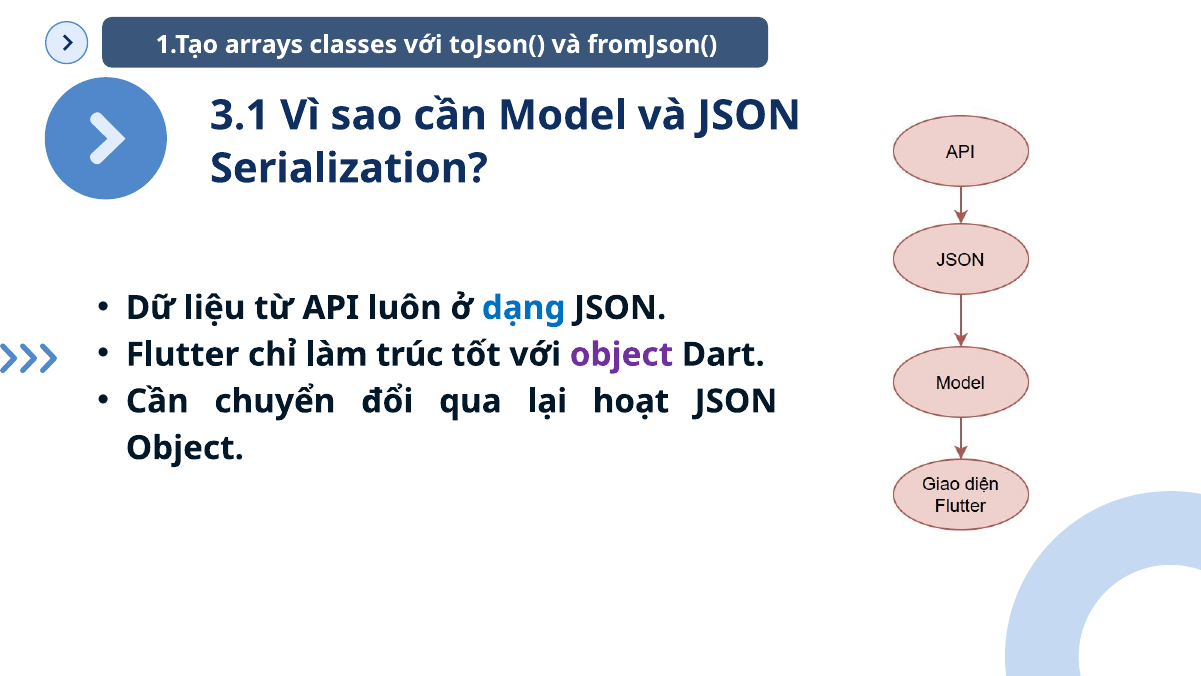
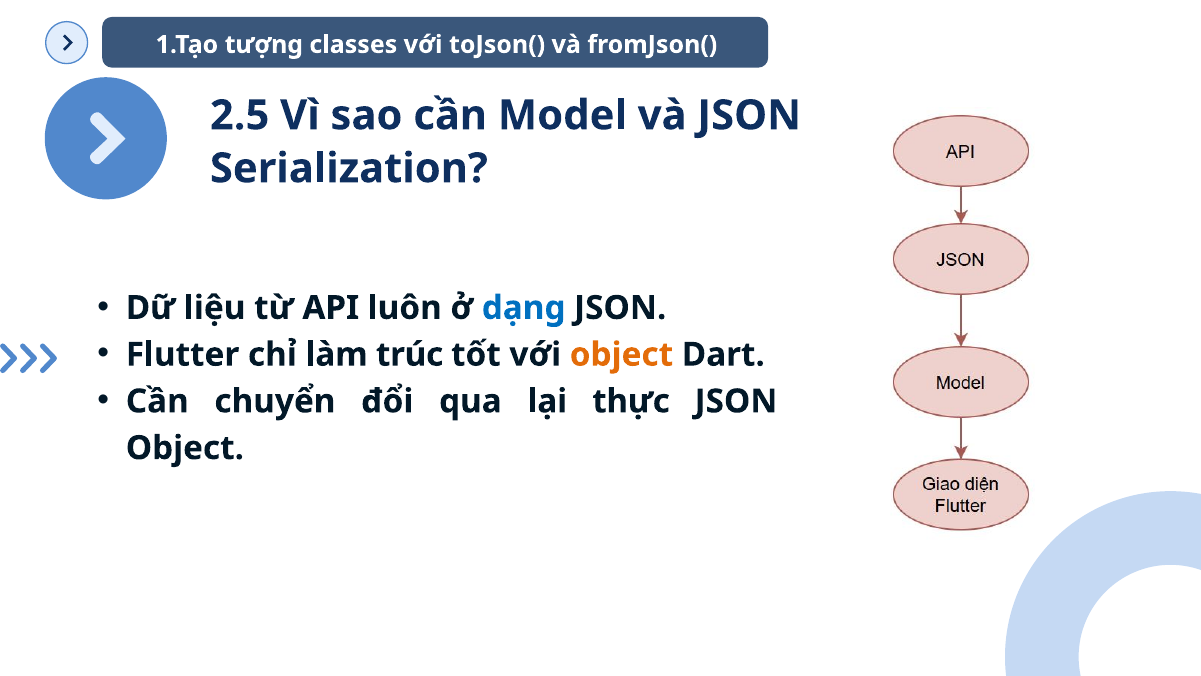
arrays: arrays -> tượng
3.1: 3.1 -> 2.5
object at (621, 354) colour: purple -> orange
hoạt: hoạt -> thực
